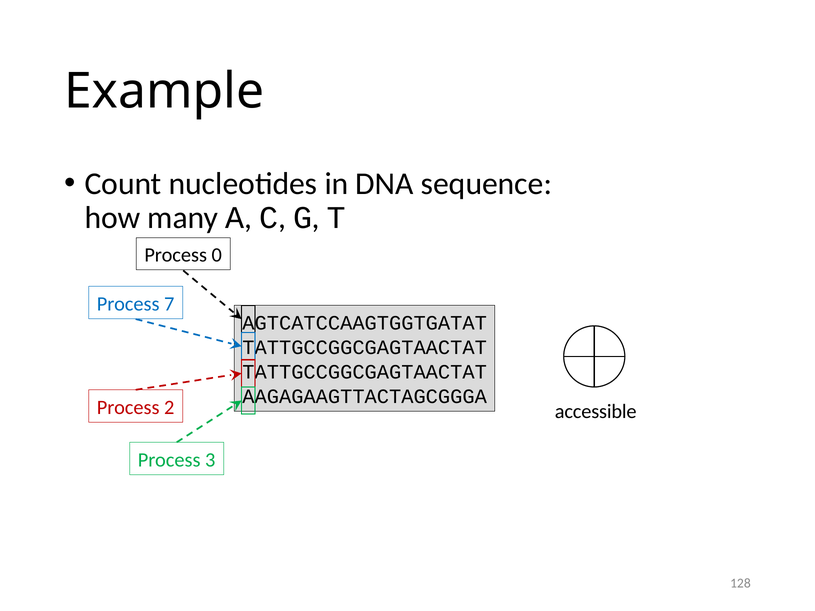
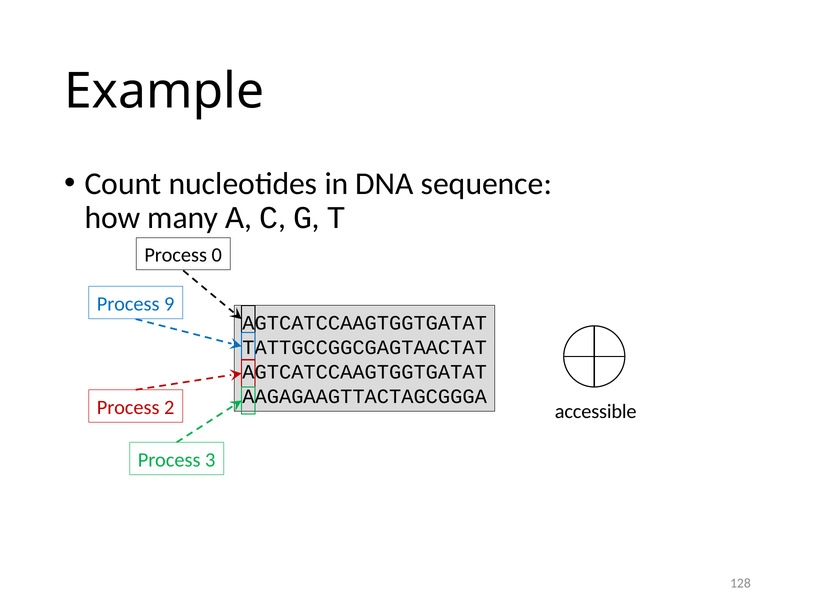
7: 7 -> 9
TATTGCCGGCGAGTAACTAT at (365, 372): TATTGCCGGCGAGTAACTAT -> AGTCATCCAAGTGGTGATAT
